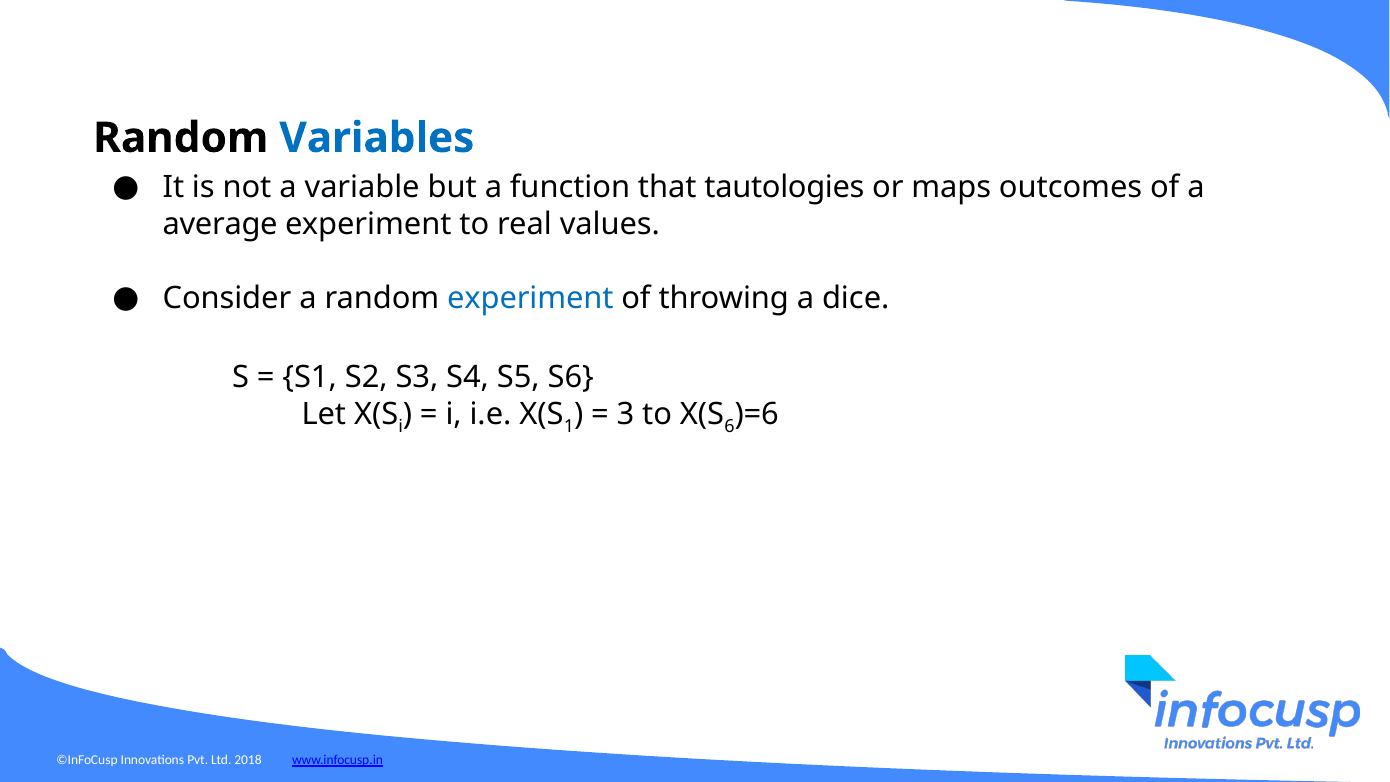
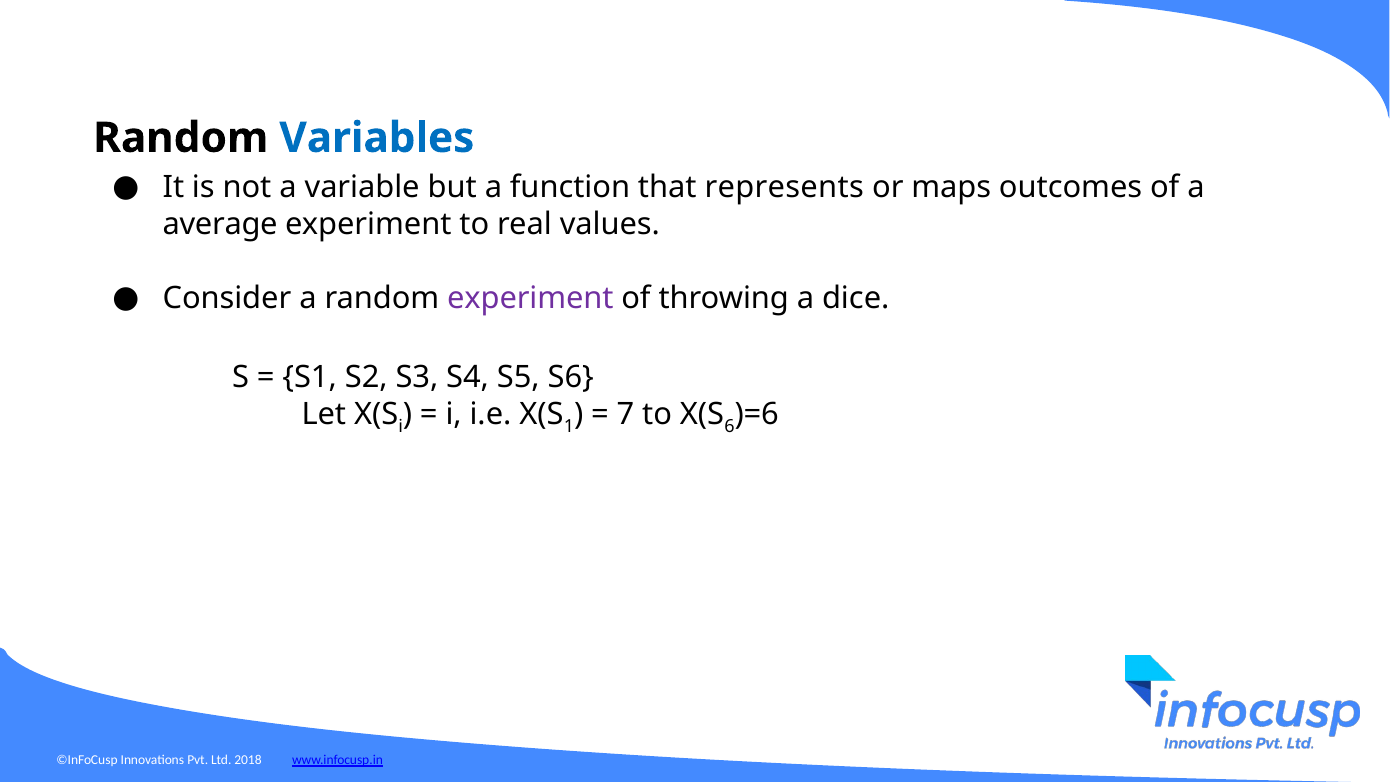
tautologies: tautologies -> represents
experiment at (530, 298) colour: blue -> purple
3: 3 -> 7
